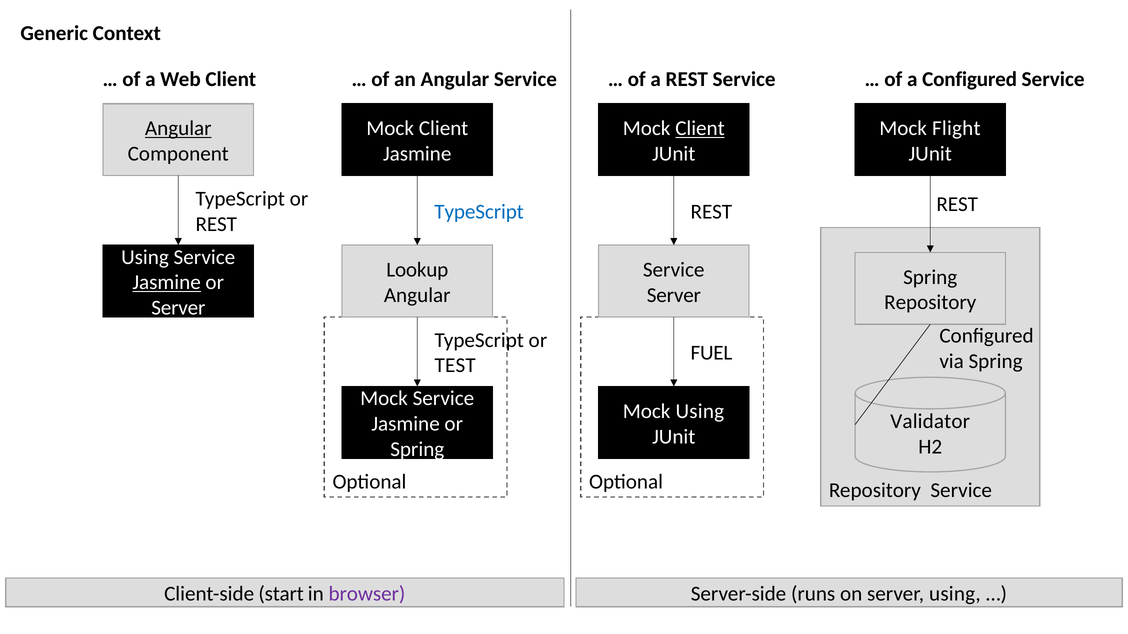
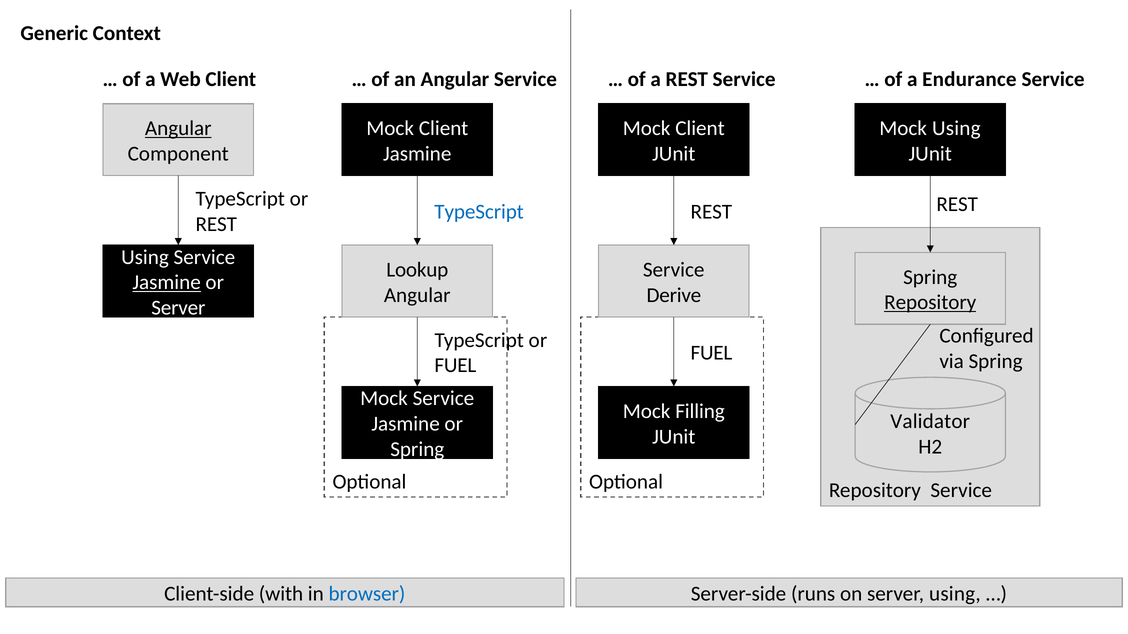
a Configured: Configured -> Endurance
Client at (700, 129) underline: present -> none
Mock Flight: Flight -> Using
Server at (674, 295): Server -> Derive
Repository at (930, 303) underline: none -> present
TEST at (455, 366): TEST -> FUEL
Mock Using: Using -> Filling
start: start -> with
browser colour: purple -> blue
